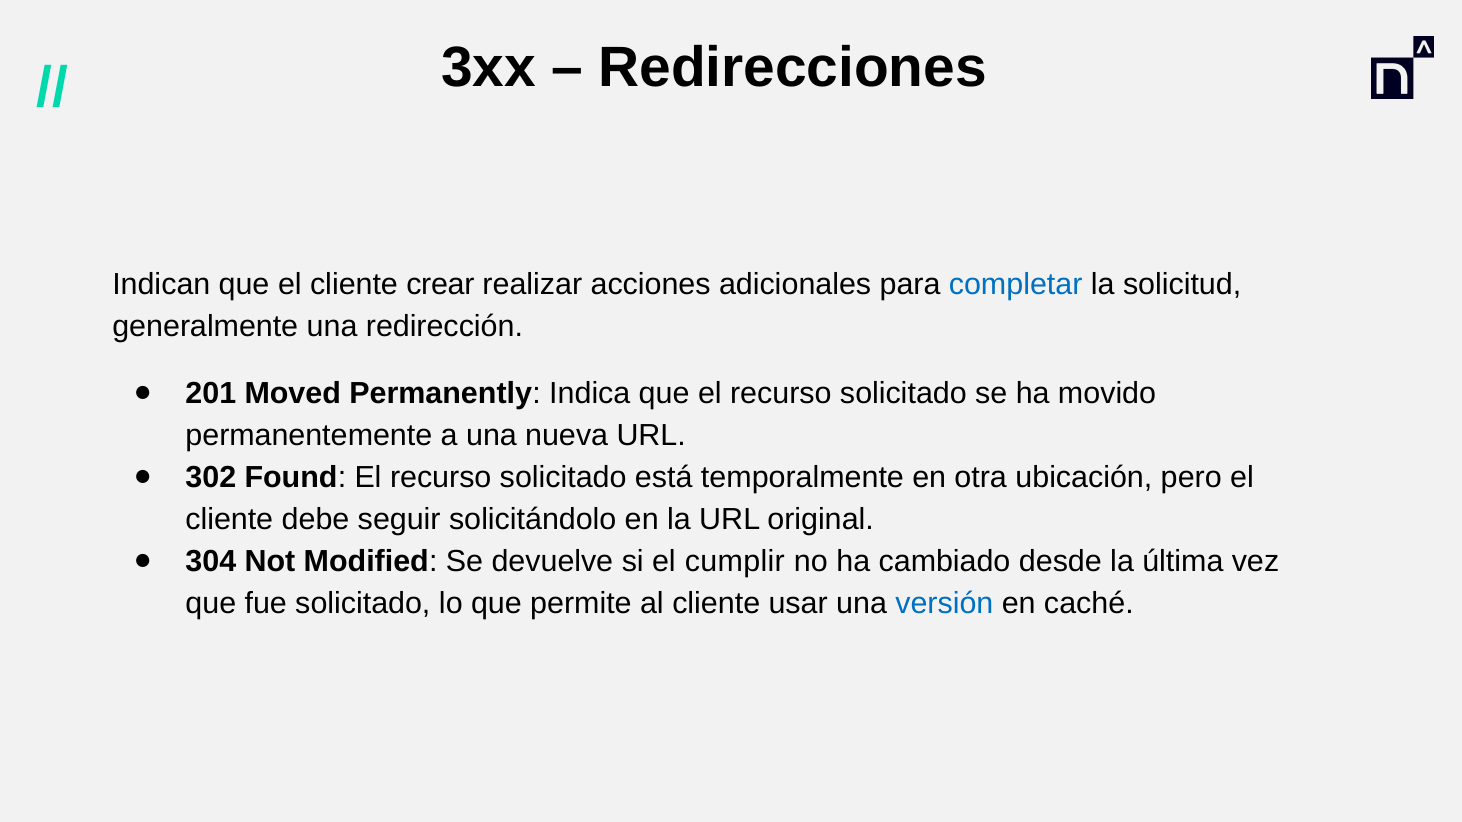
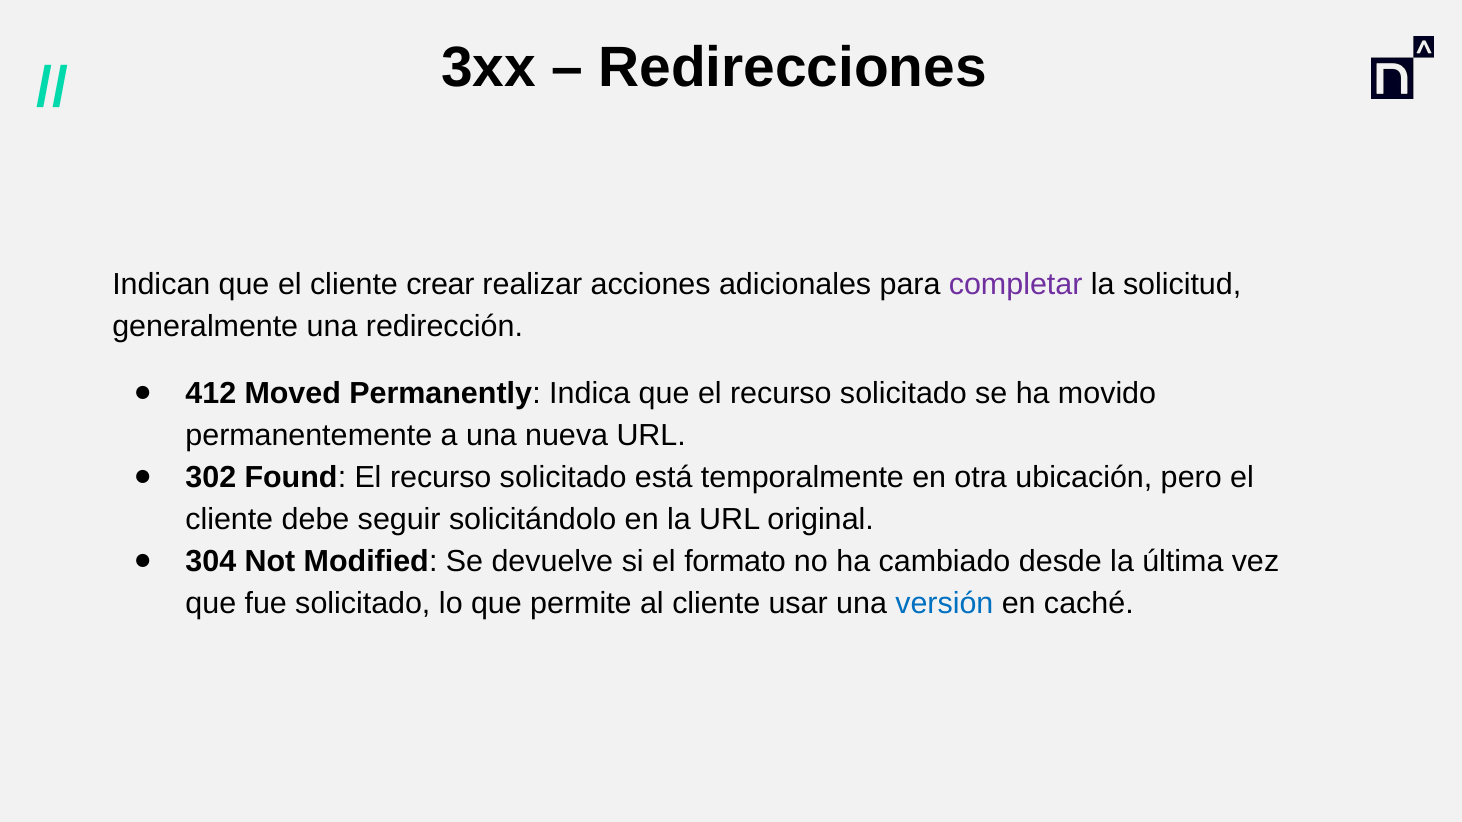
completar colour: blue -> purple
201: 201 -> 412
cumplir: cumplir -> formato
